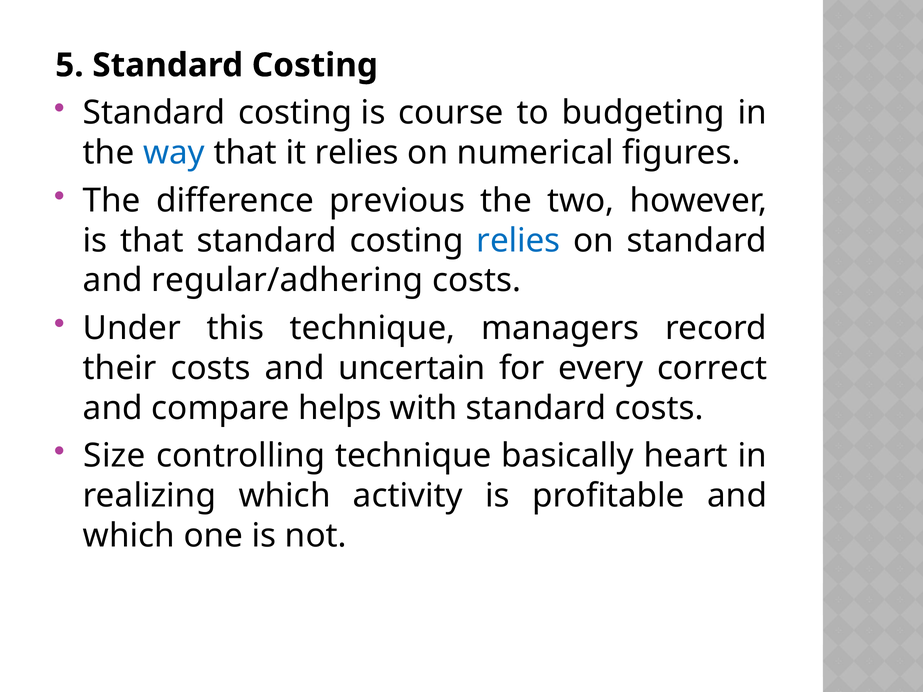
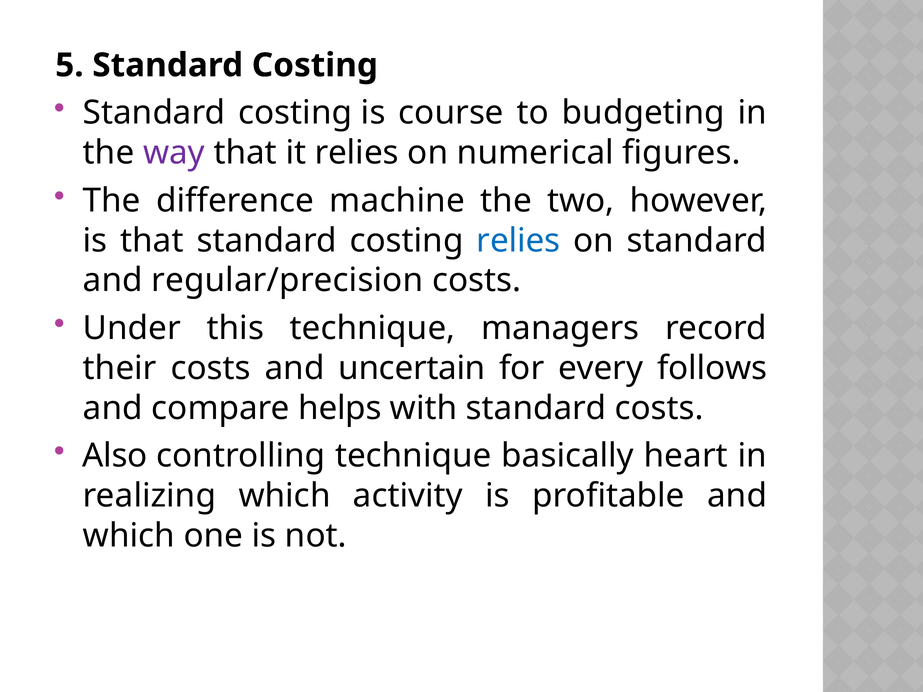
way colour: blue -> purple
previous: previous -> machine
regular/adhering: regular/adhering -> regular/precision
correct: correct -> follows
Size: Size -> Also
